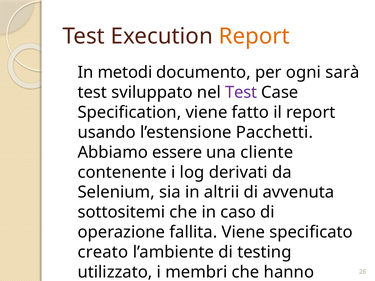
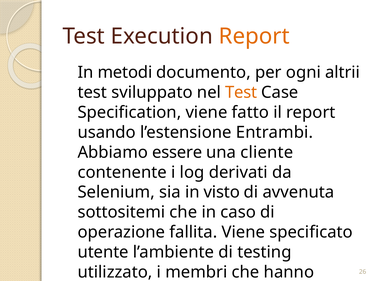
sarà: sarà -> altrii
Test at (241, 92) colour: purple -> orange
Pacchetti: Pacchetti -> Entrambi
altrii: altrii -> visto
creato: creato -> utente
